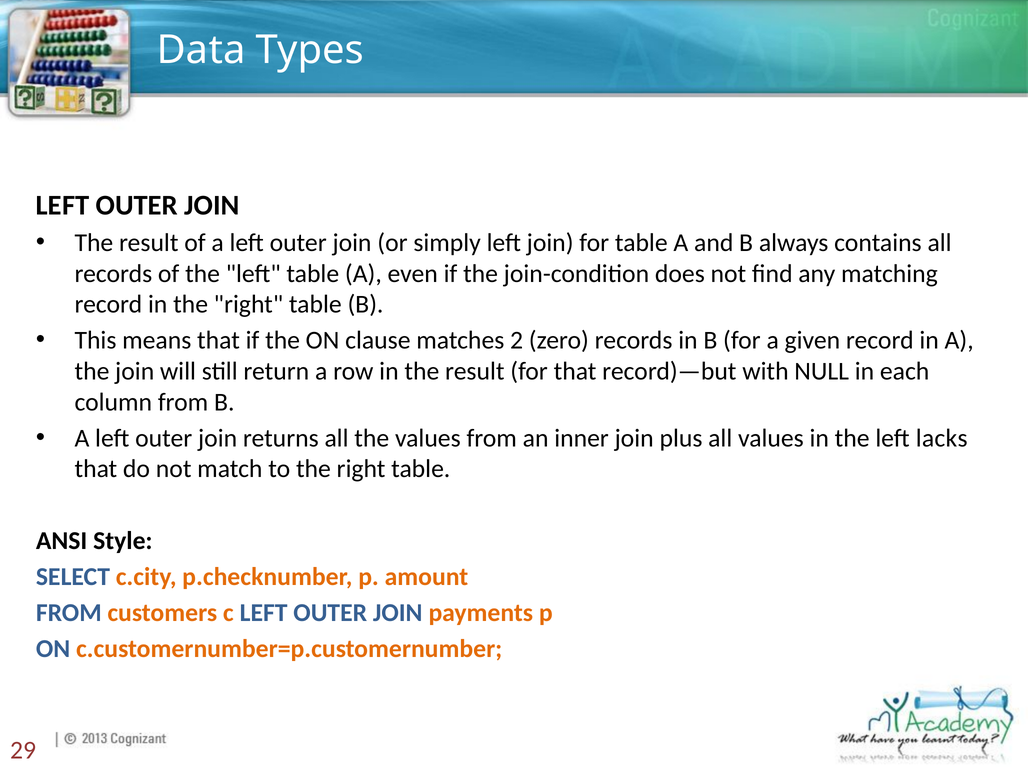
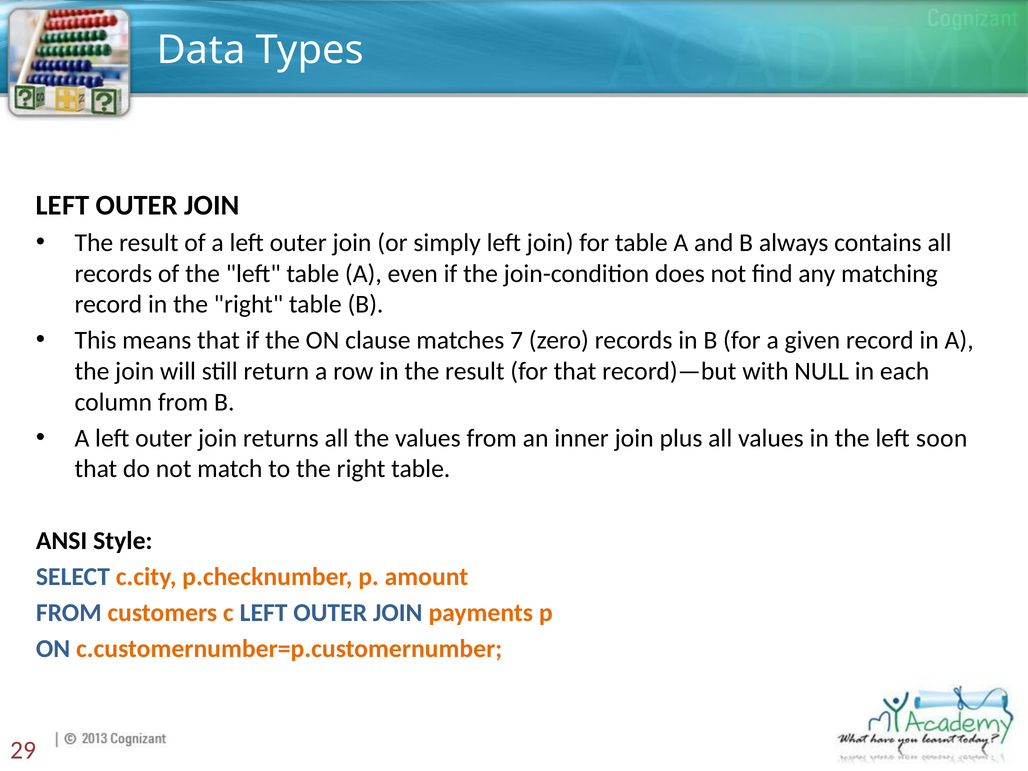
2: 2 -> 7
lacks: lacks -> soon
